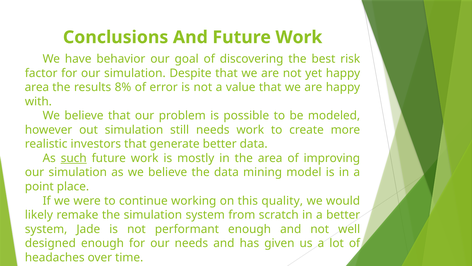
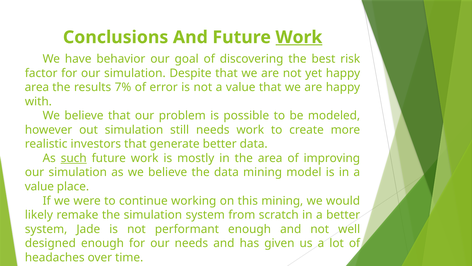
Work at (299, 37) underline: none -> present
8%: 8% -> 7%
point at (39, 186): point -> value
this quality: quality -> mining
